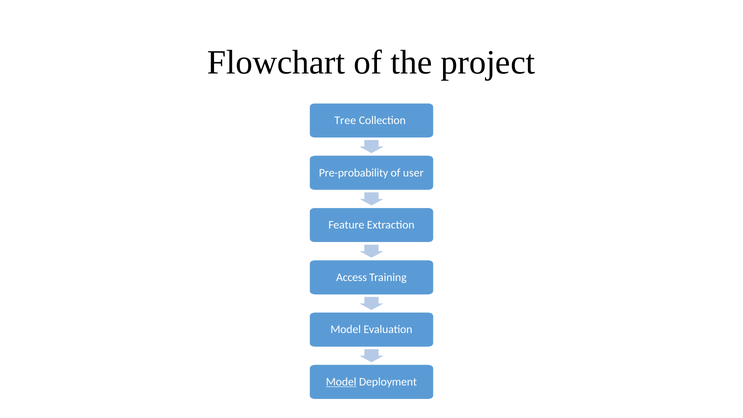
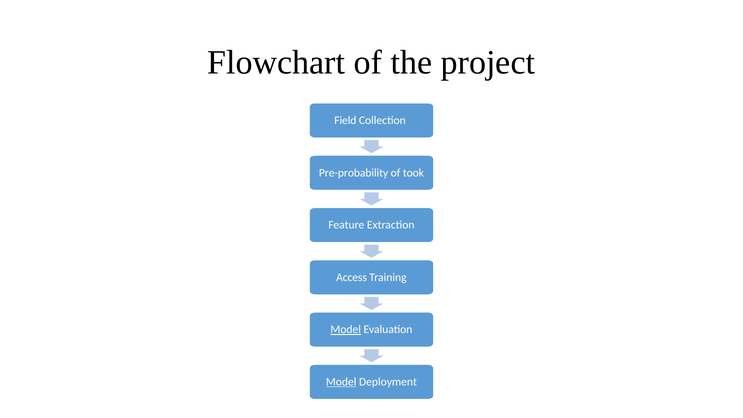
Tree: Tree -> Field
user: user -> took
Model at (346, 329) underline: none -> present
